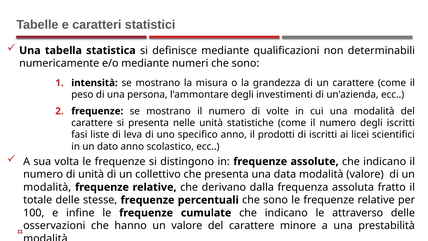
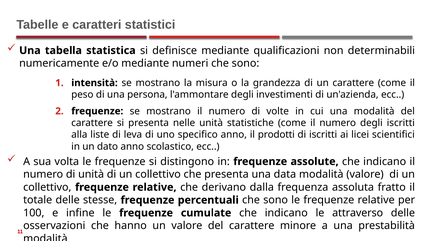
fasi: fasi -> alla
modalità at (47, 187): modalità -> collettivo
